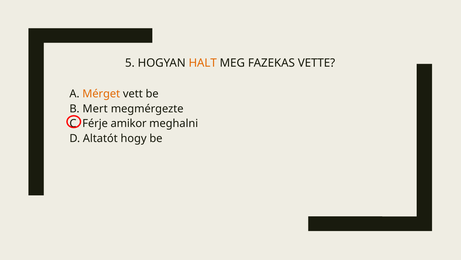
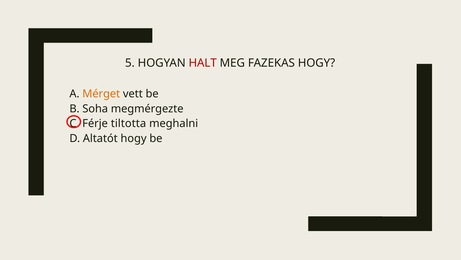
HALT colour: orange -> red
FAZEKAS VETTE: VETTE -> HOGY
Mert: Mert -> Soha
amikor: amikor -> tiltotta
